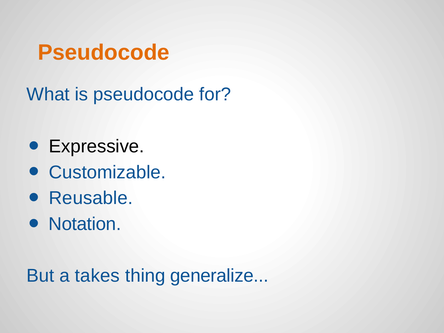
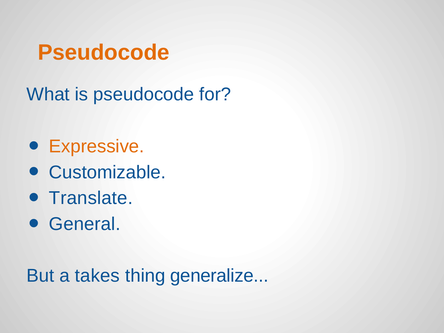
Expressive colour: black -> orange
Reusable: Reusable -> Translate
Notation: Notation -> General
